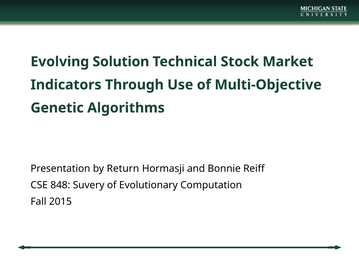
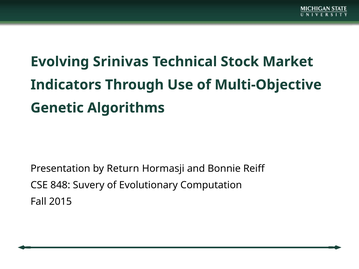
Solution: Solution -> Srinivas
